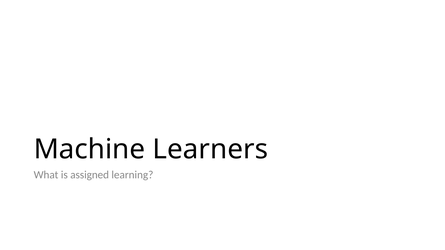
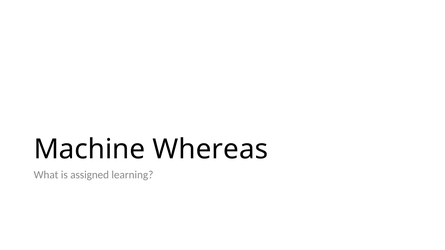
Learners: Learners -> Whereas
